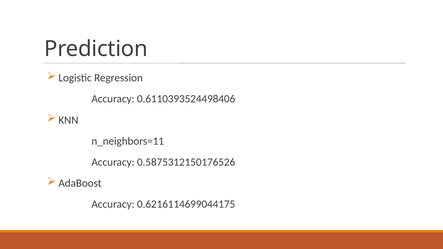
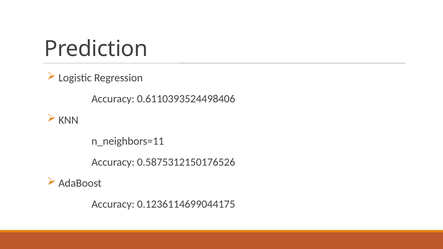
0.6216114699044175: 0.6216114699044175 -> 0.1236114699044175
